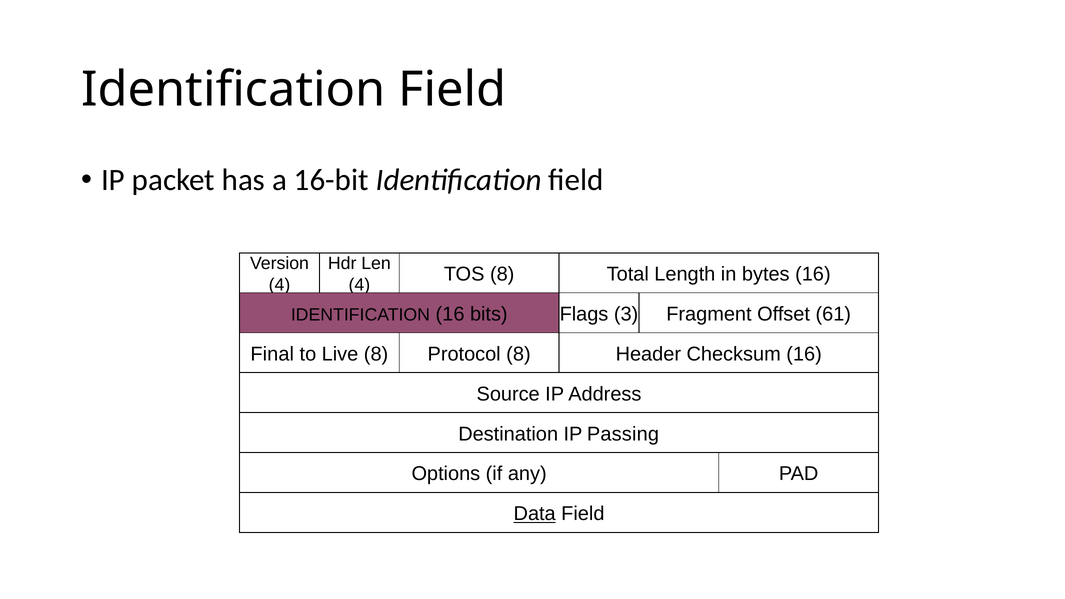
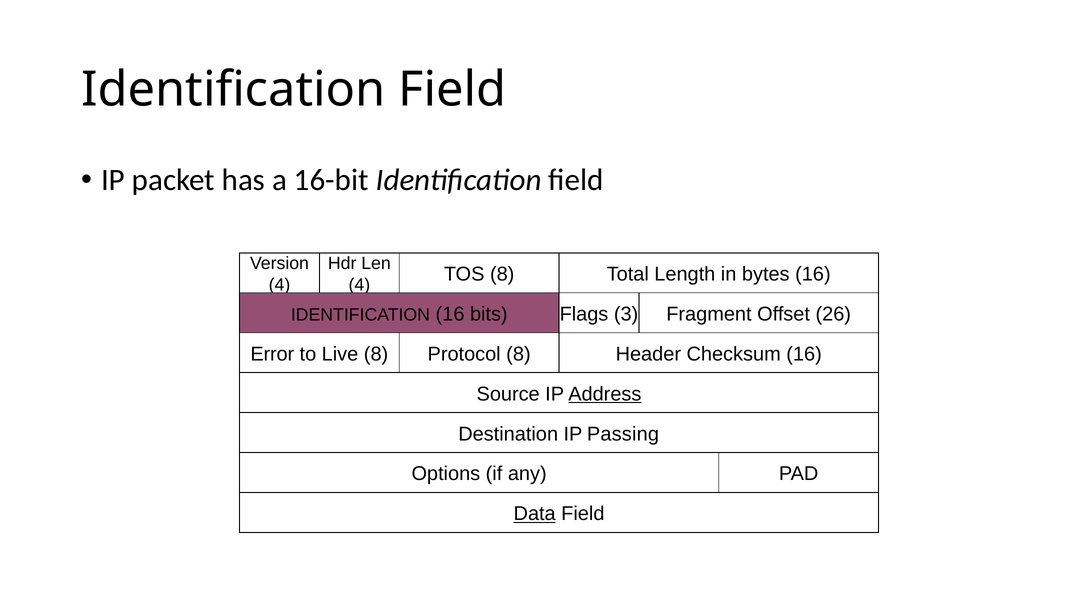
61: 61 -> 26
Final: Final -> Error
Address underline: none -> present
